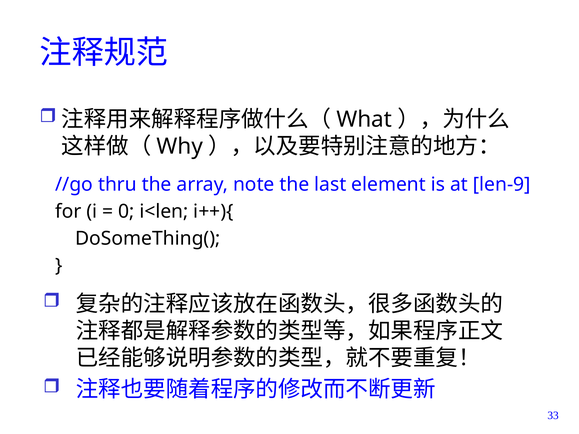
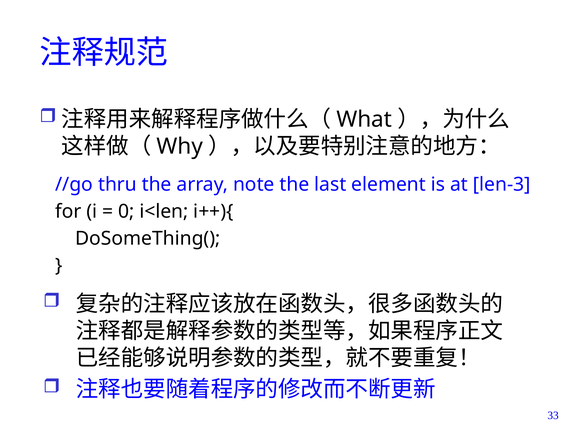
len-9: len-9 -> len-3
